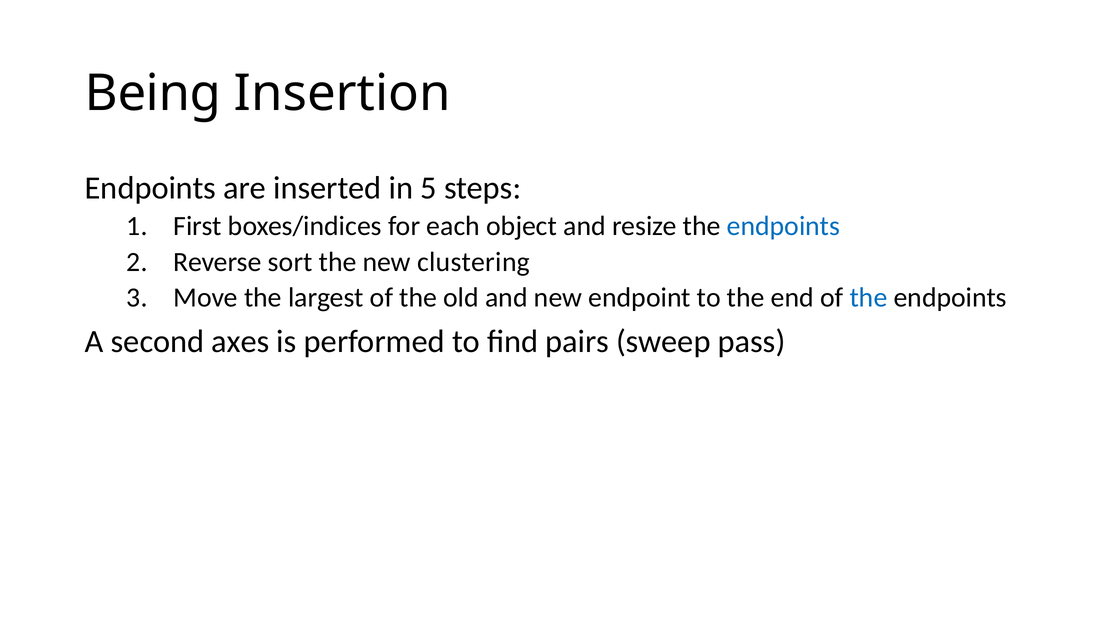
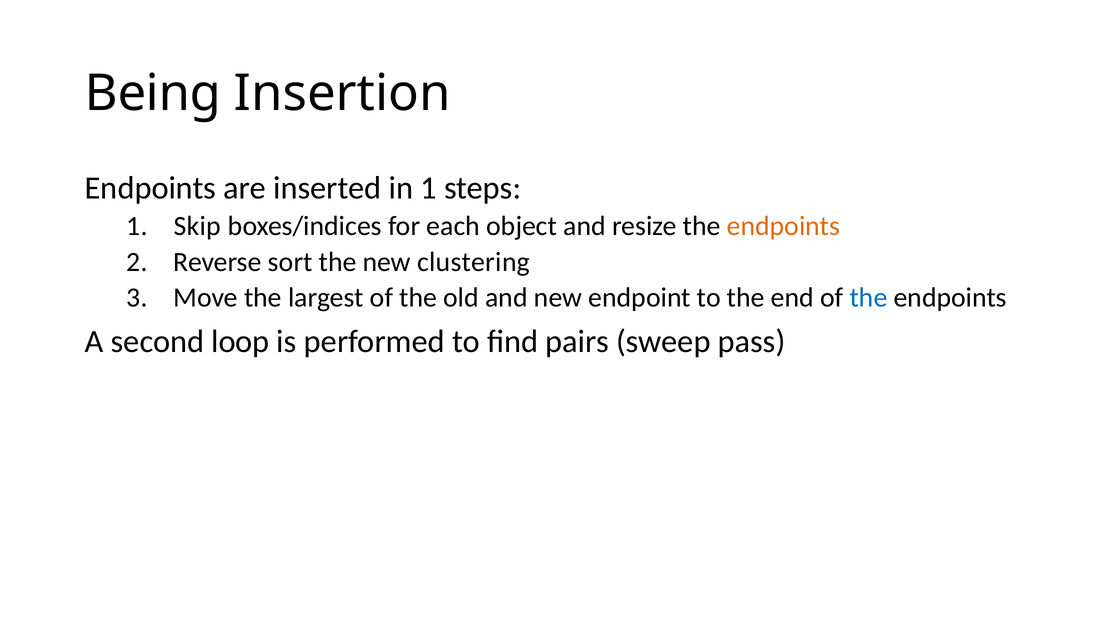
in 5: 5 -> 1
First: First -> Skip
endpoints at (784, 226) colour: blue -> orange
axes: axes -> loop
